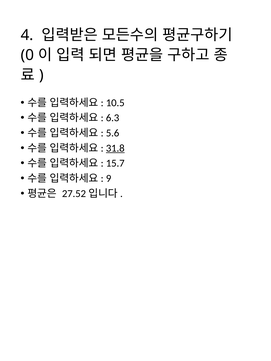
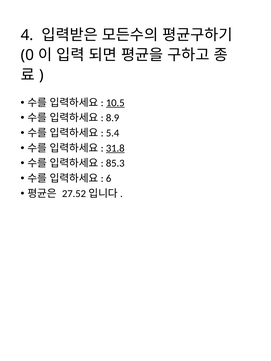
10.5 underline: none -> present
6.3: 6.3 -> 8.9
5.6: 5.6 -> 5.4
15.7: 15.7 -> 85.3
9: 9 -> 6
